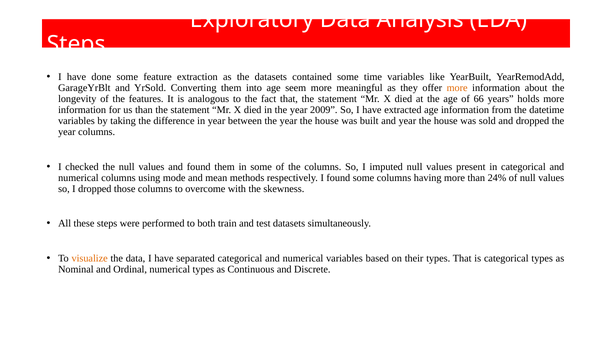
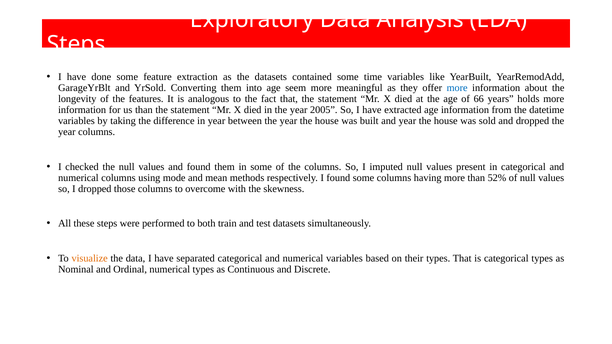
more at (457, 88) colour: orange -> blue
2009: 2009 -> 2005
24%: 24% -> 52%
